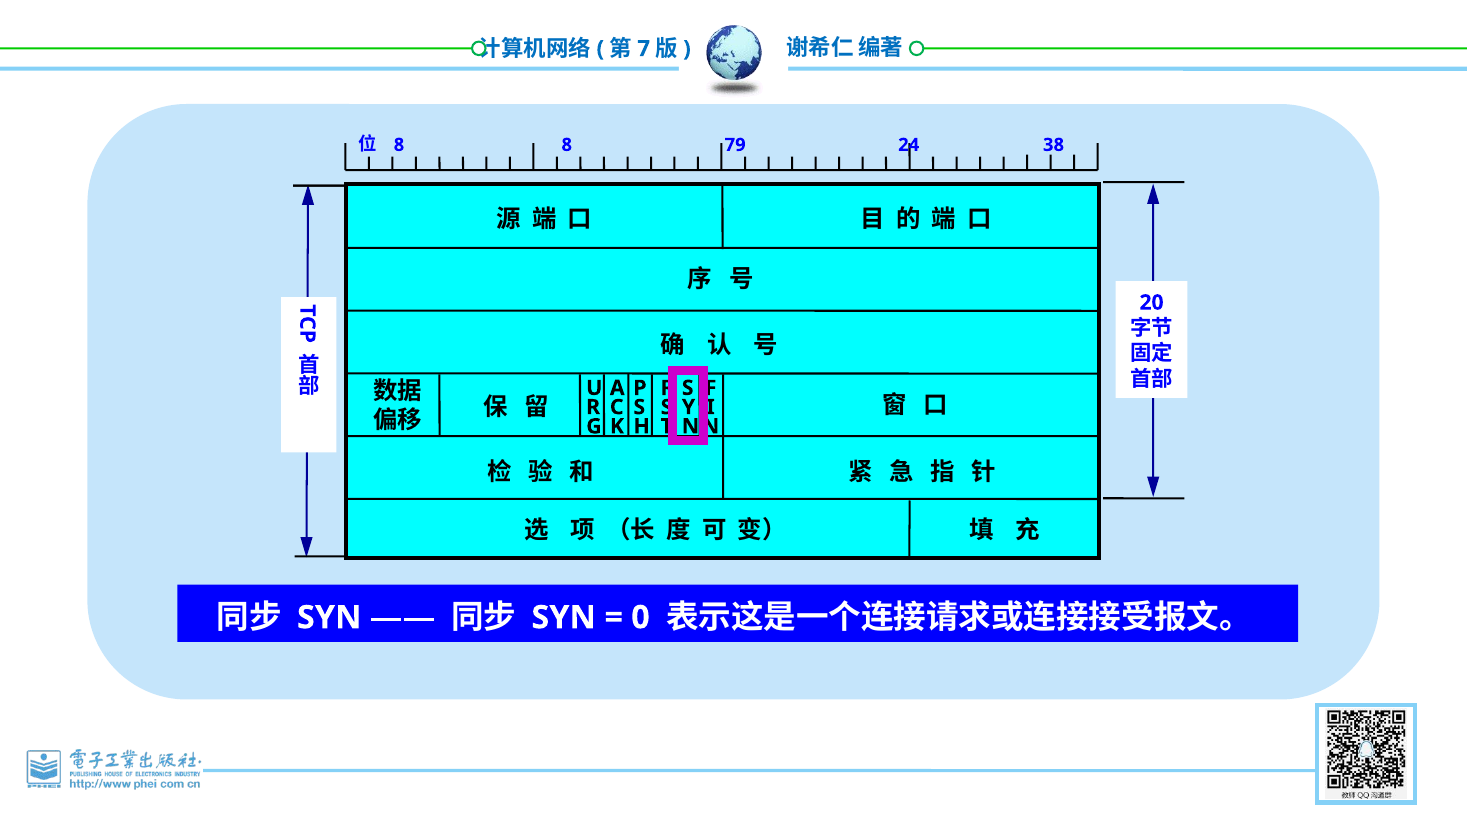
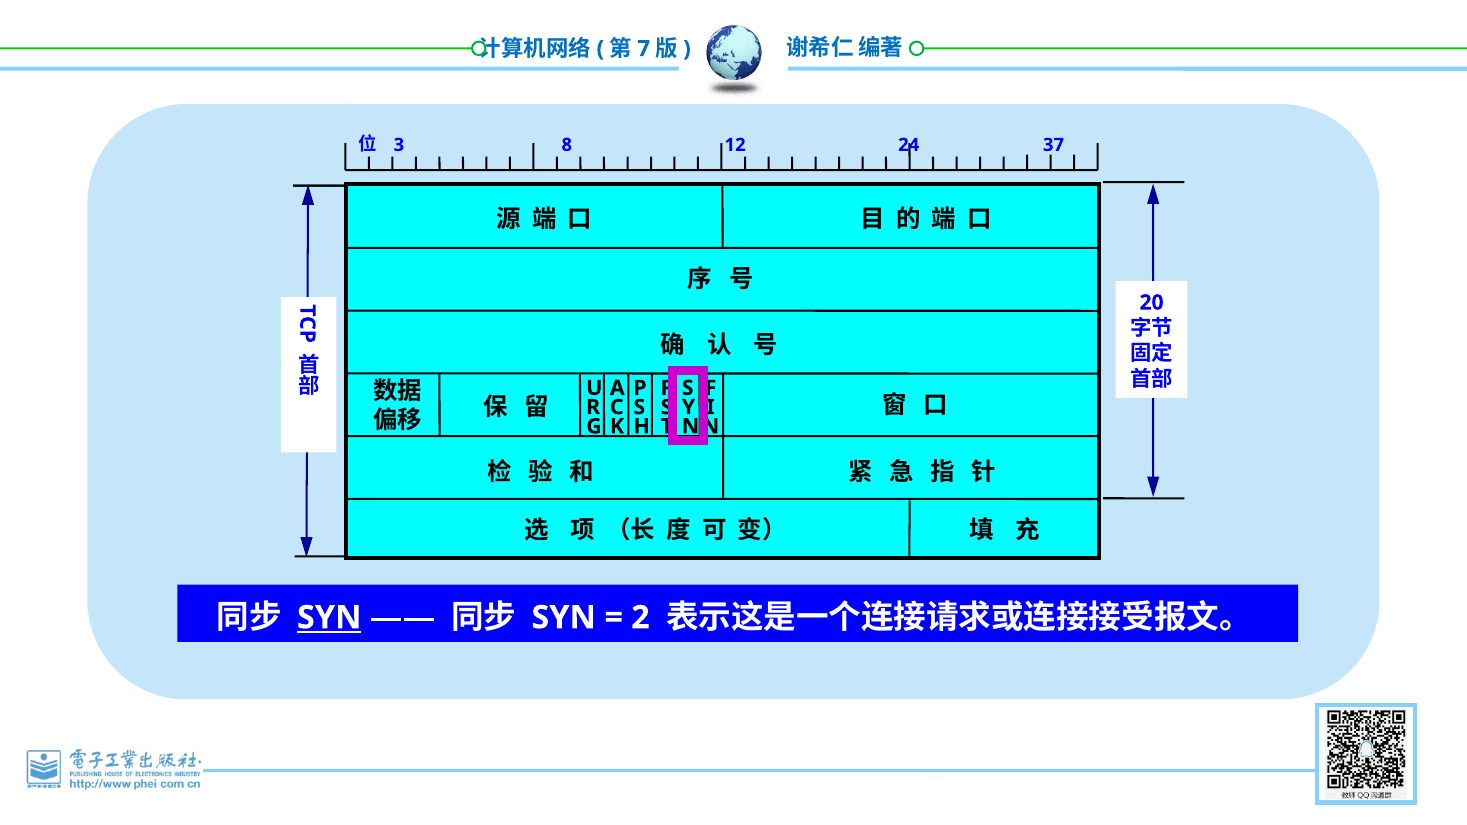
8 at (399, 145): 8 -> 3
79: 79 -> 12
38: 38 -> 37
SYN at (329, 618) underline: none -> present
0: 0 -> 2
